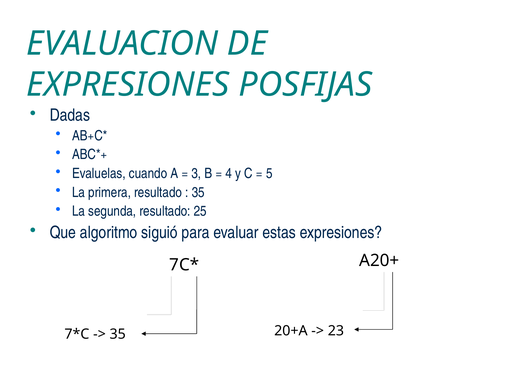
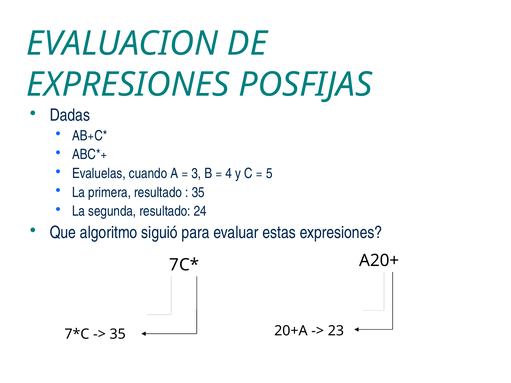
25: 25 -> 24
